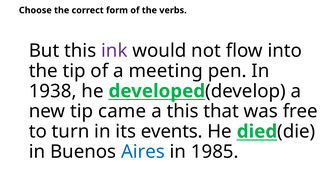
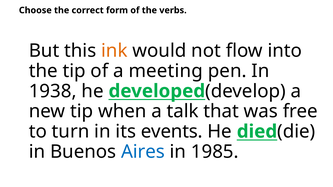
ink colour: purple -> orange
came: came -> when
a this: this -> talk
